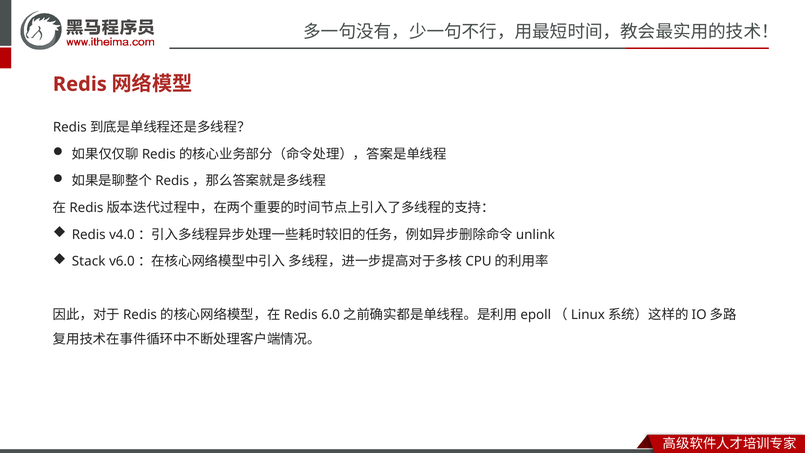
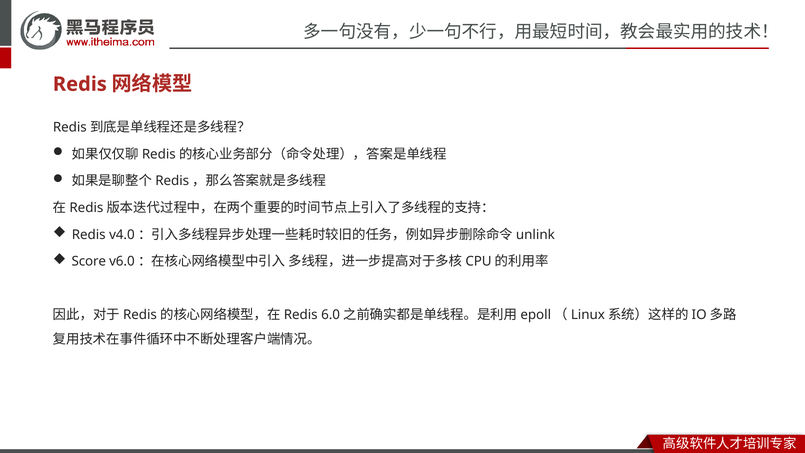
Stack: Stack -> Score
